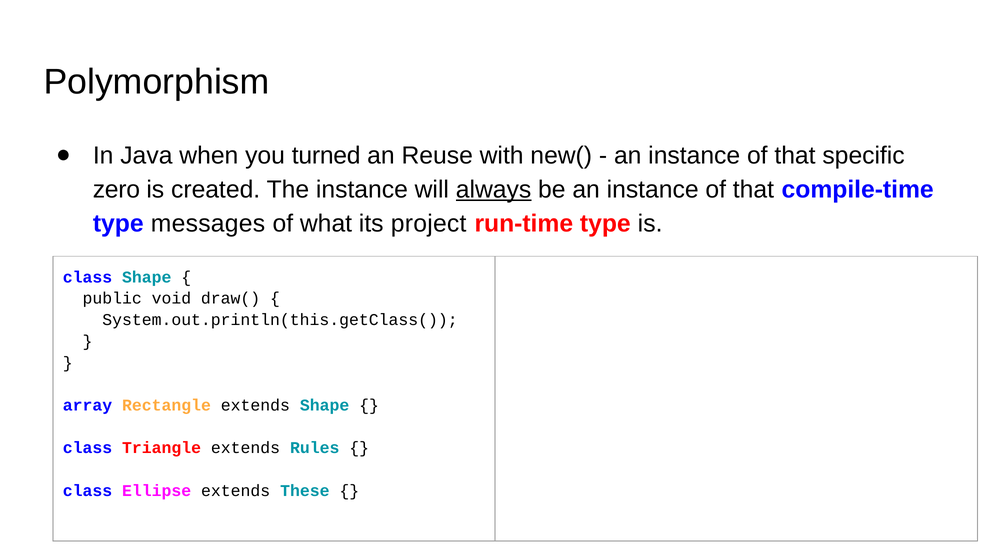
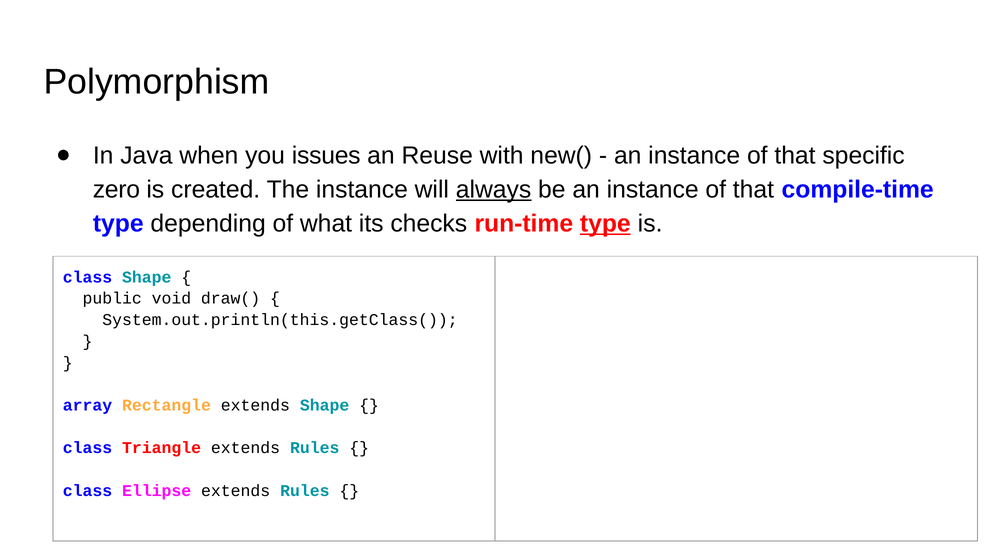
turned: turned -> issues
messages: messages -> depending
project: project -> checks
type at (605, 224) underline: none -> present
Ellipse extends These: These -> Rules
